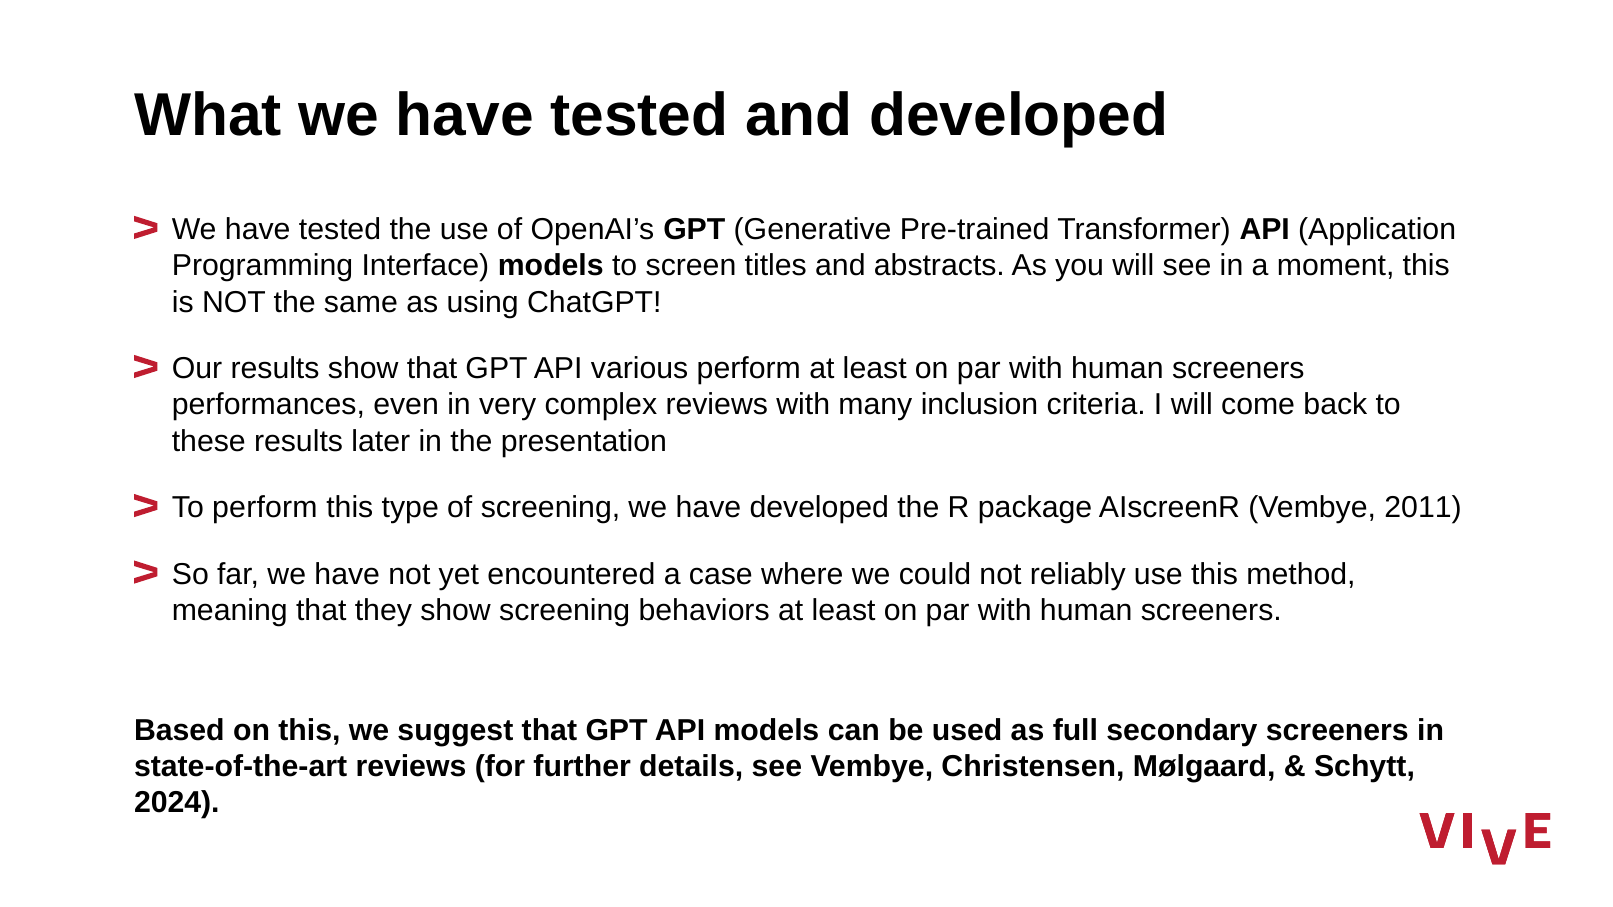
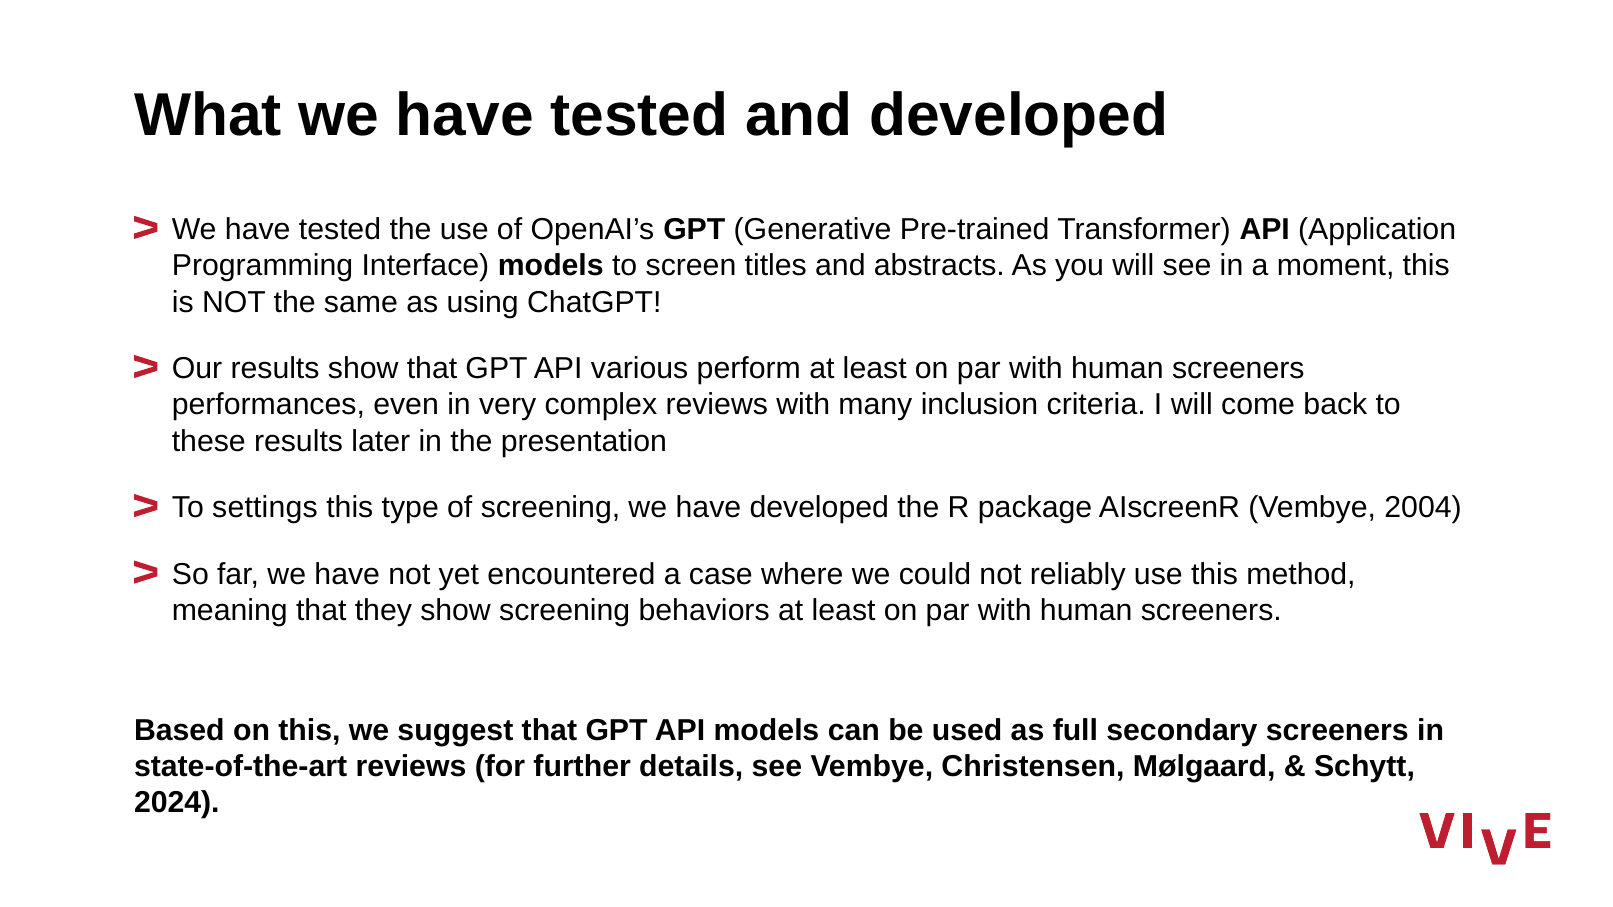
To perform: perform -> settings
2011: 2011 -> 2004
